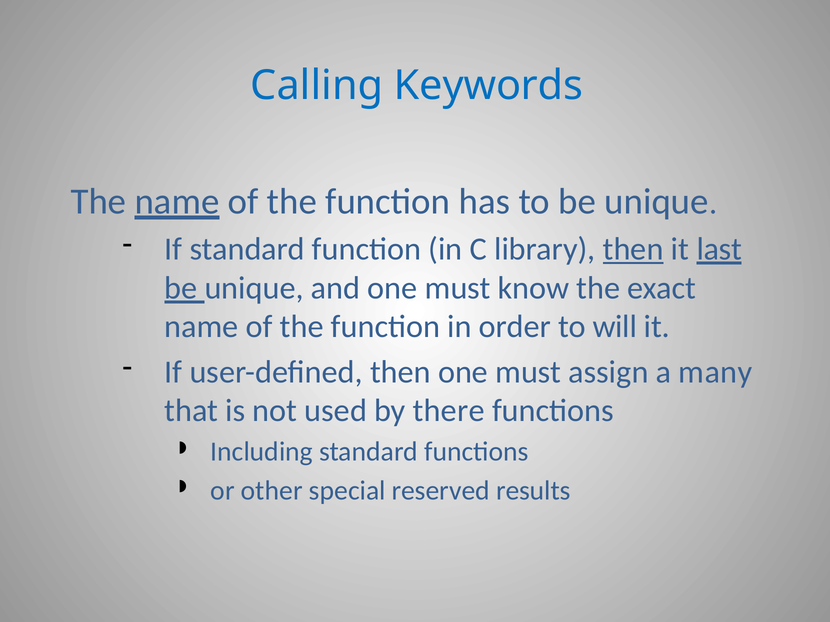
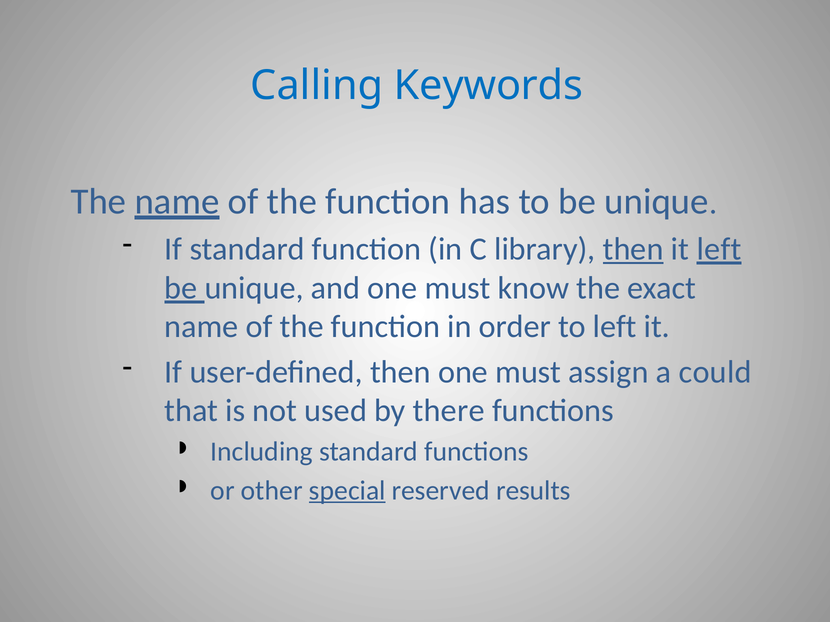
it last: last -> left
to will: will -> left
many: many -> could
special underline: none -> present
